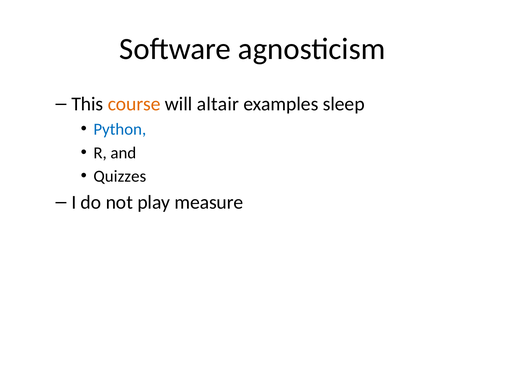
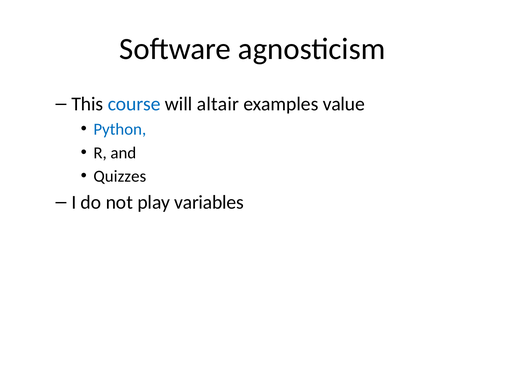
course colour: orange -> blue
sleep: sleep -> value
measure: measure -> variables
